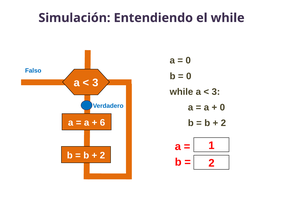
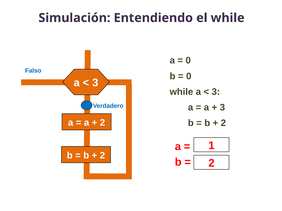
0 at (222, 108): 0 -> 3
6 at (103, 123): 6 -> 2
